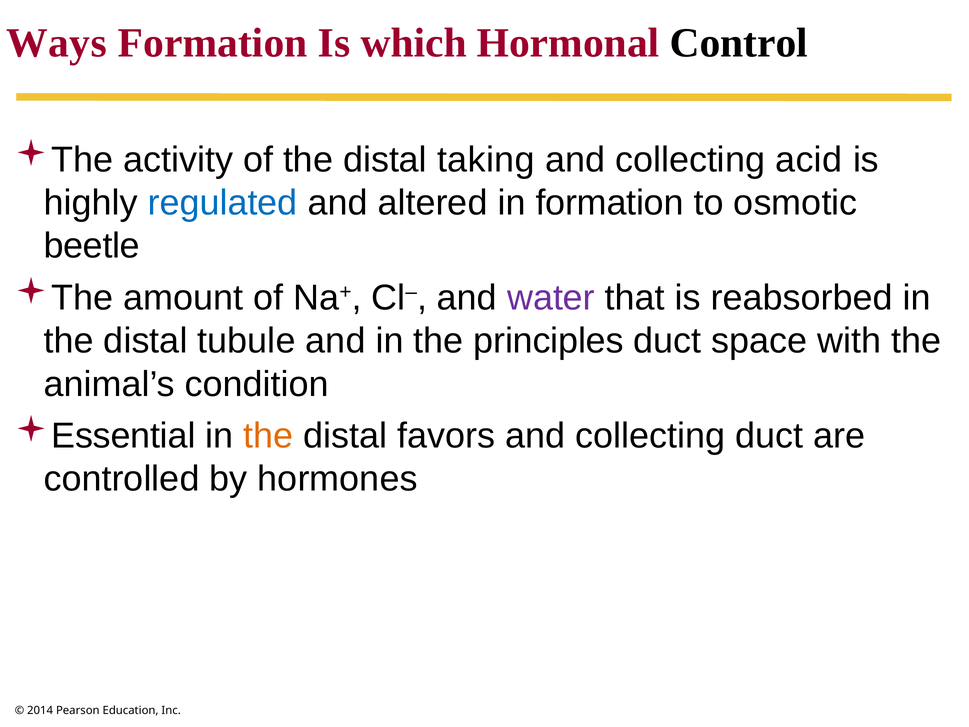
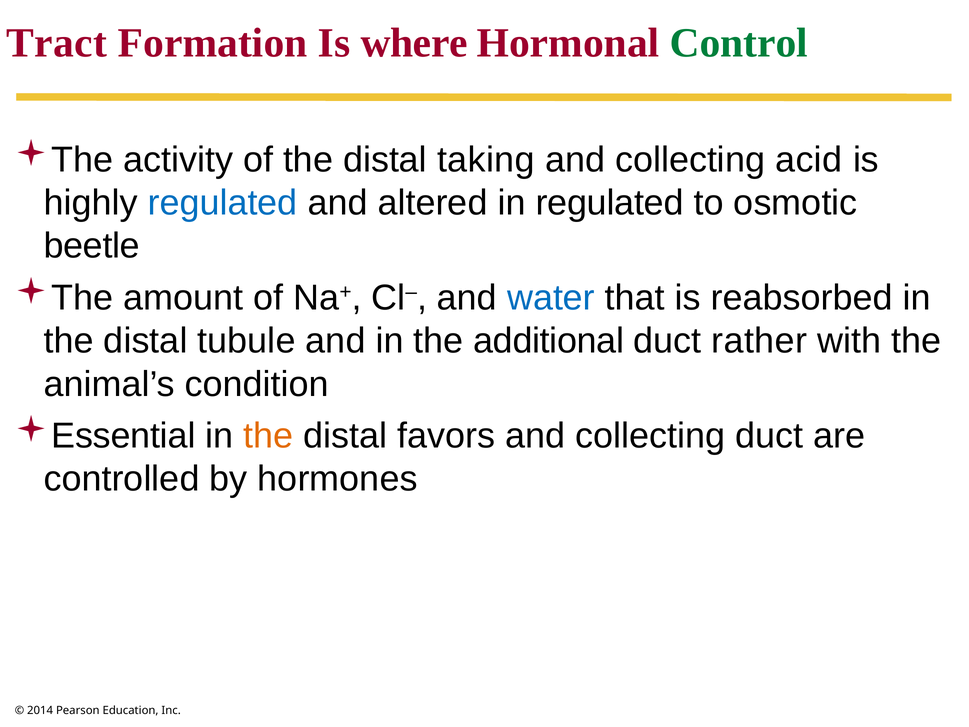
Ways: Ways -> Tract
which: which -> where
Control colour: black -> green
in formation: formation -> regulated
water colour: purple -> blue
principles: principles -> additional
space: space -> rather
